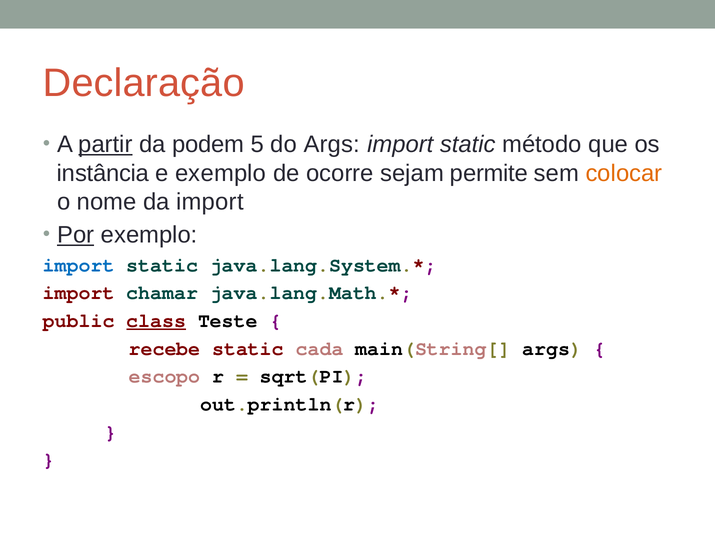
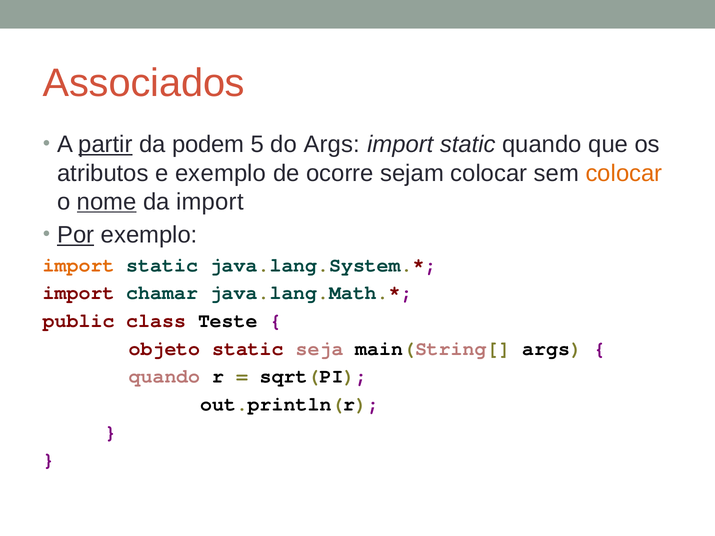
Declaração: Declaração -> Associados
static método: método -> quando
instância: instância -> atributos
sejam permite: permite -> colocar
nome underline: none -> present
import at (79, 265) colour: blue -> orange
class underline: present -> none
recebe: recebe -> objeto
cada: cada -> seja
escopo at (165, 377): escopo -> quando
